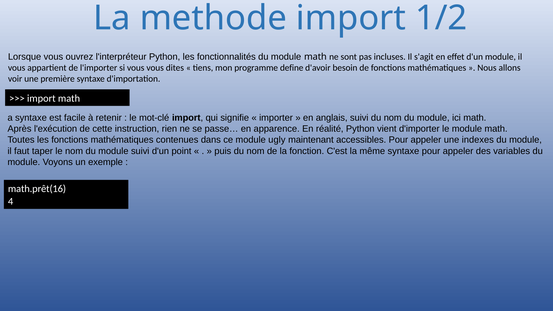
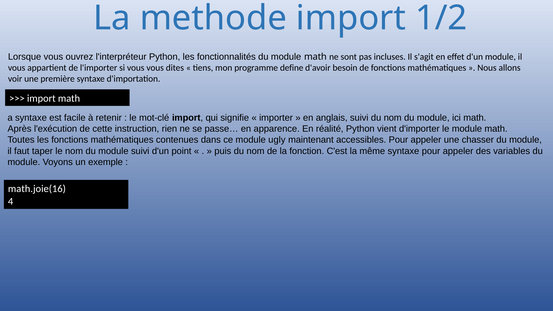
indexes: indexes -> chasser
math.prêt(16: math.prêt(16 -> math.joie(16
